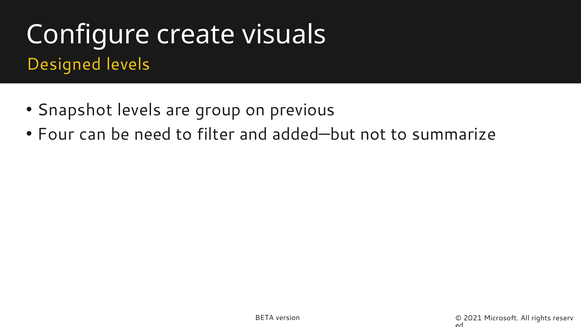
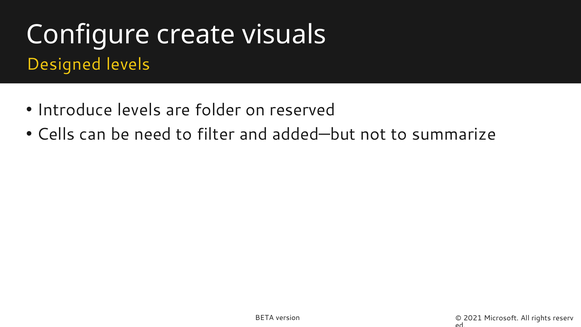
Snapshot: Snapshot -> Introduce
group: group -> folder
previous: previous -> reserved
Four: Four -> Cells
